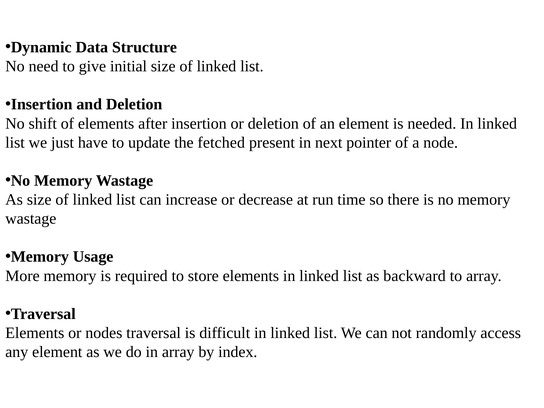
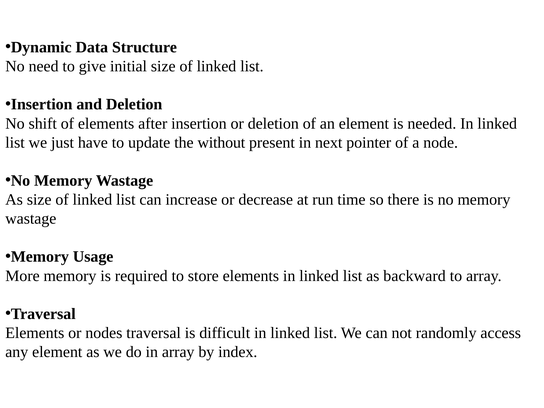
fetched: fetched -> without
